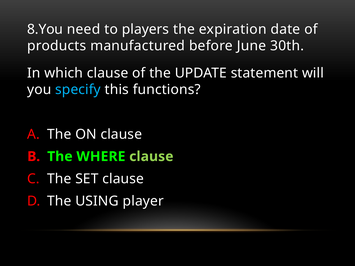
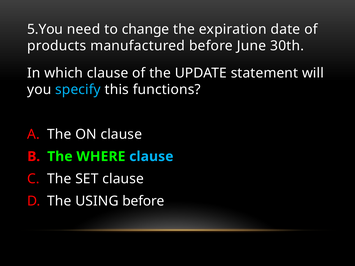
8.You: 8.You -> 5.You
players: players -> change
clause at (151, 157) colour: light green -> light blue
USING player: player -> before
